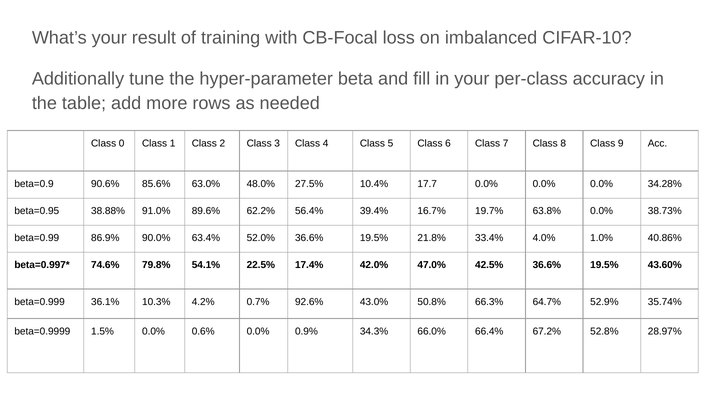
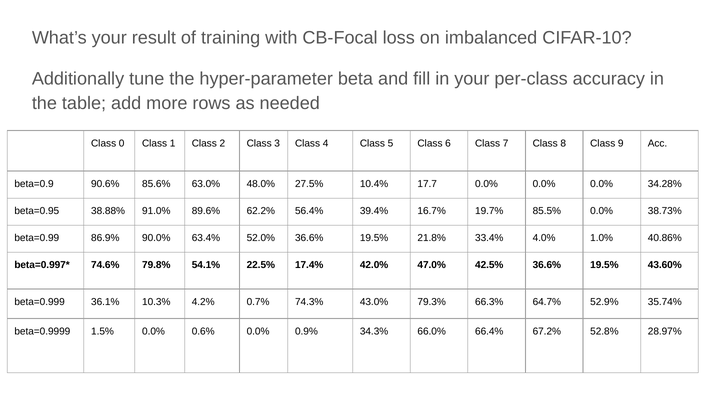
63.8%: 63.8% -> 85.5%
92.6%: 92.6% -> 74.3%
50.8%: 50.8% -> 79.3%
